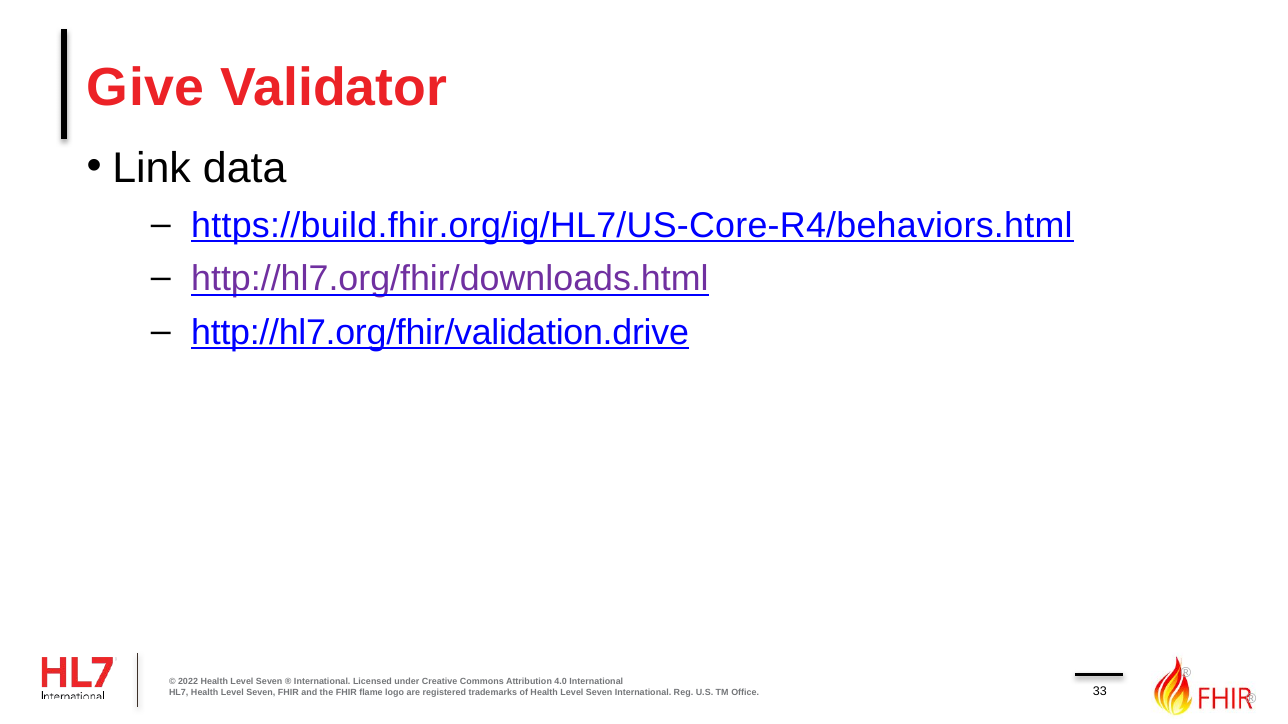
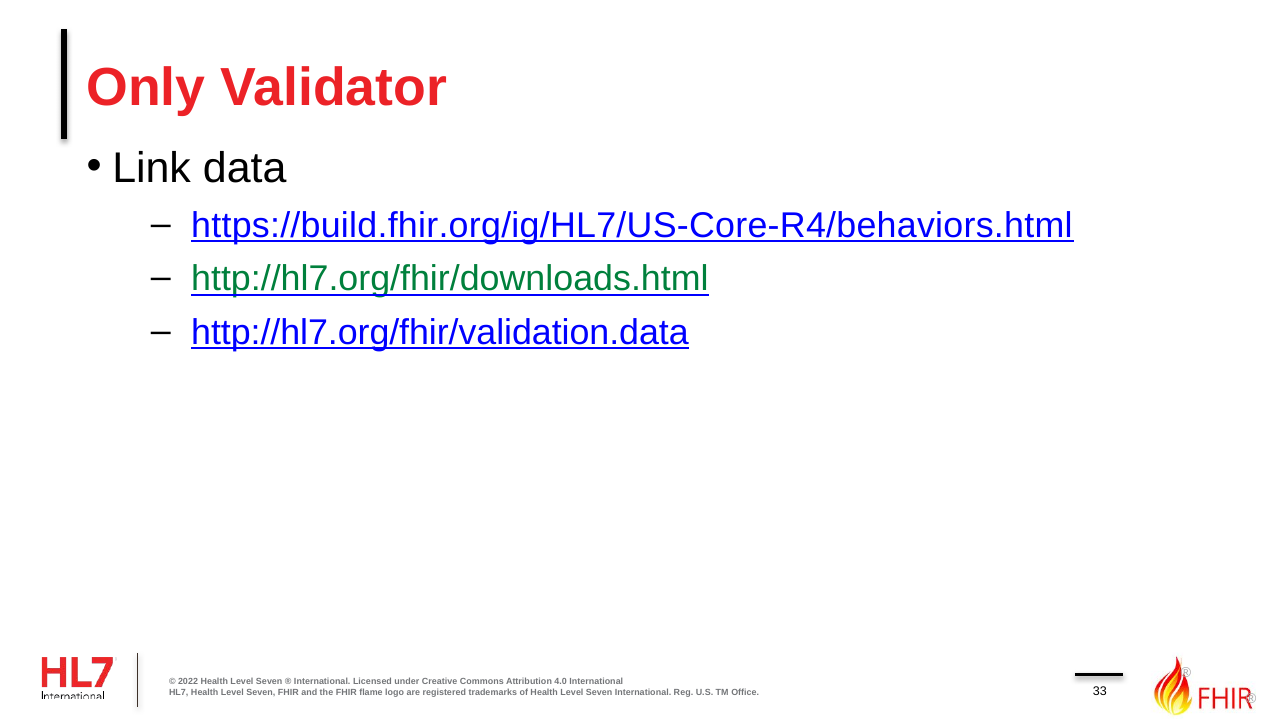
Give: Give -> Only
http://hl7.org/fhir/downloads.html colour: purple -> green
http://hl7.org/fhir/validation.drive: http://hl7.org/fhir/validation.drive -> http://hl7.org/fhir/validation.data
